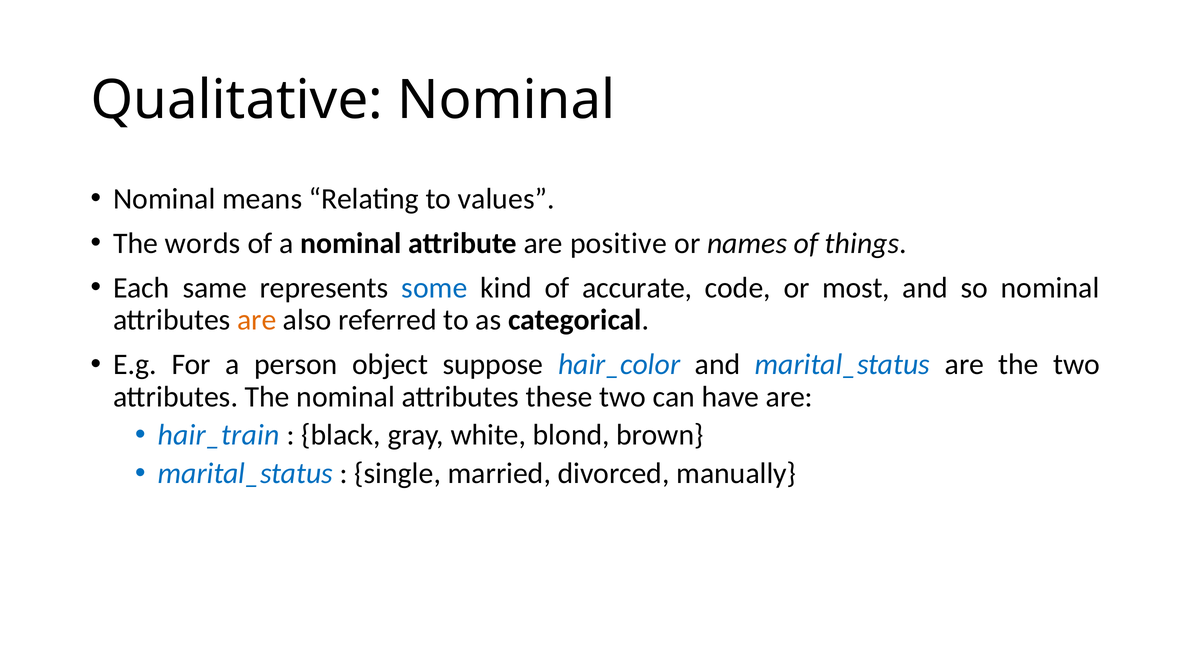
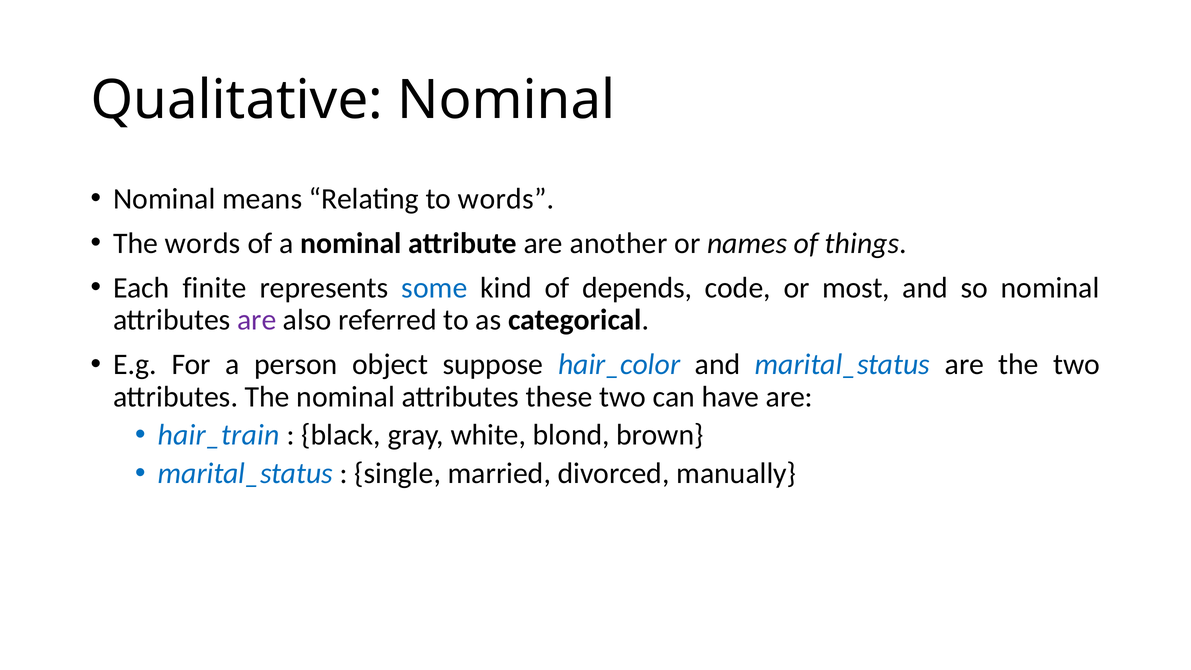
to values: values -> words
positive: positive -> another
same: same -> finite
accurate: accurate -> depends
are at (257, 320) colour: orange -> purple
